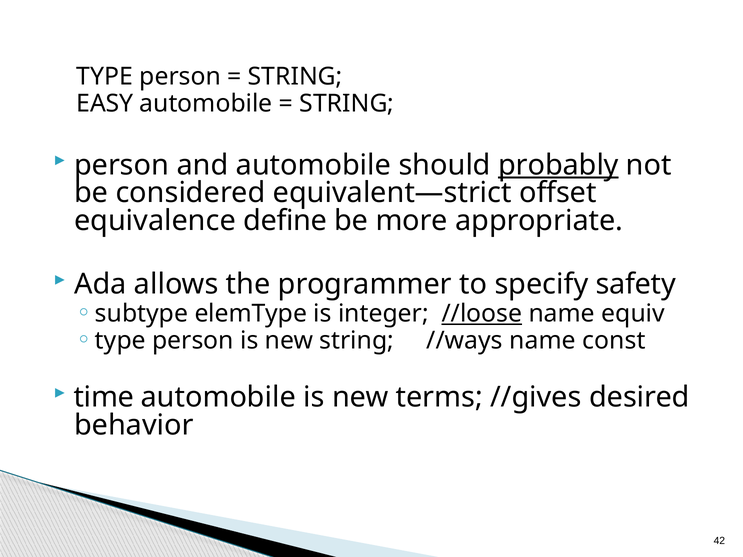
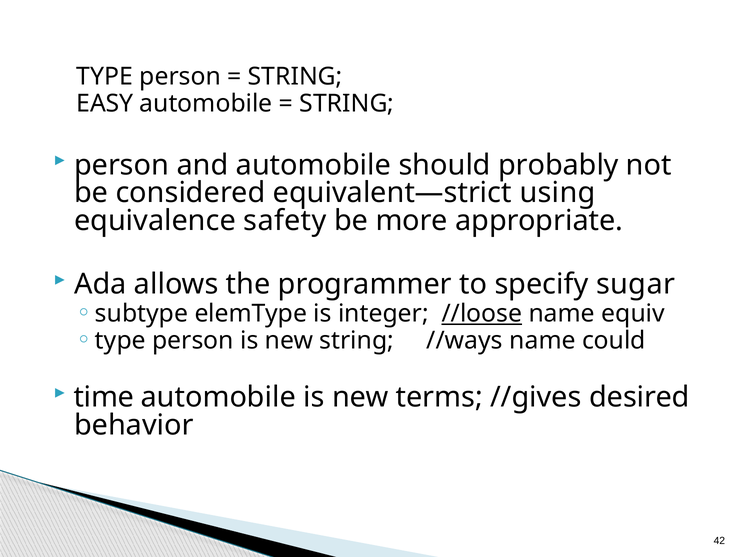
probably underline: present -> none
offset: offset -> using
define: define -> safety
safety: safety -> sugar
const: const -> could
